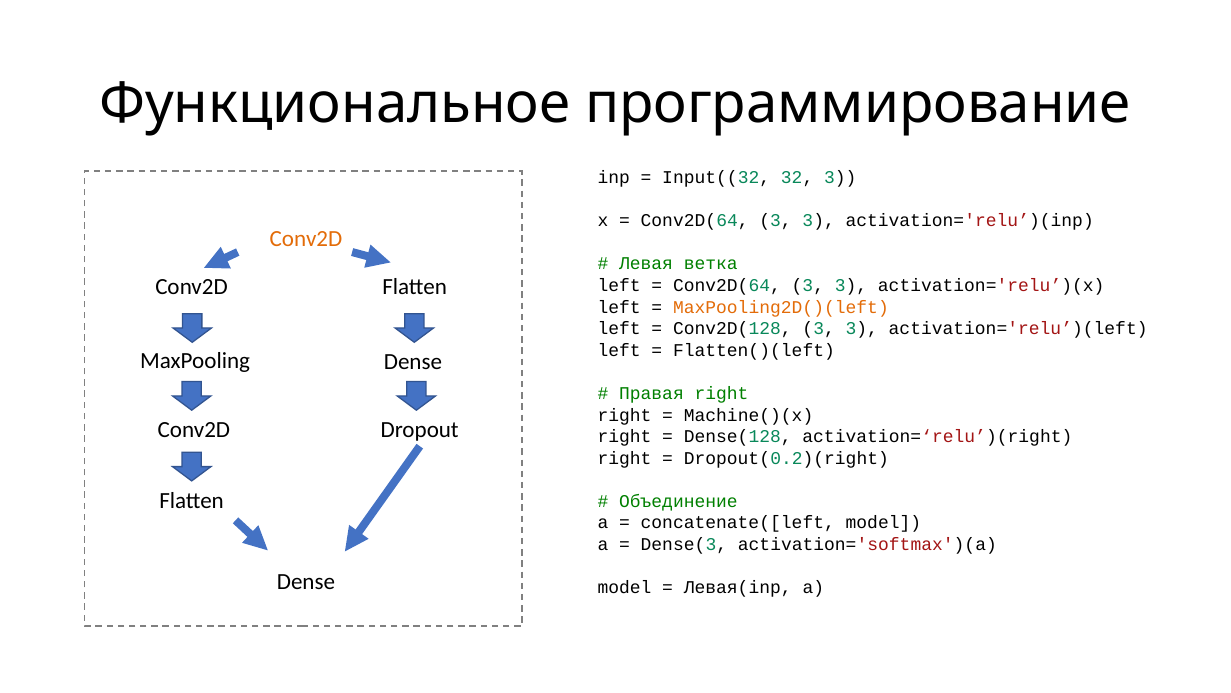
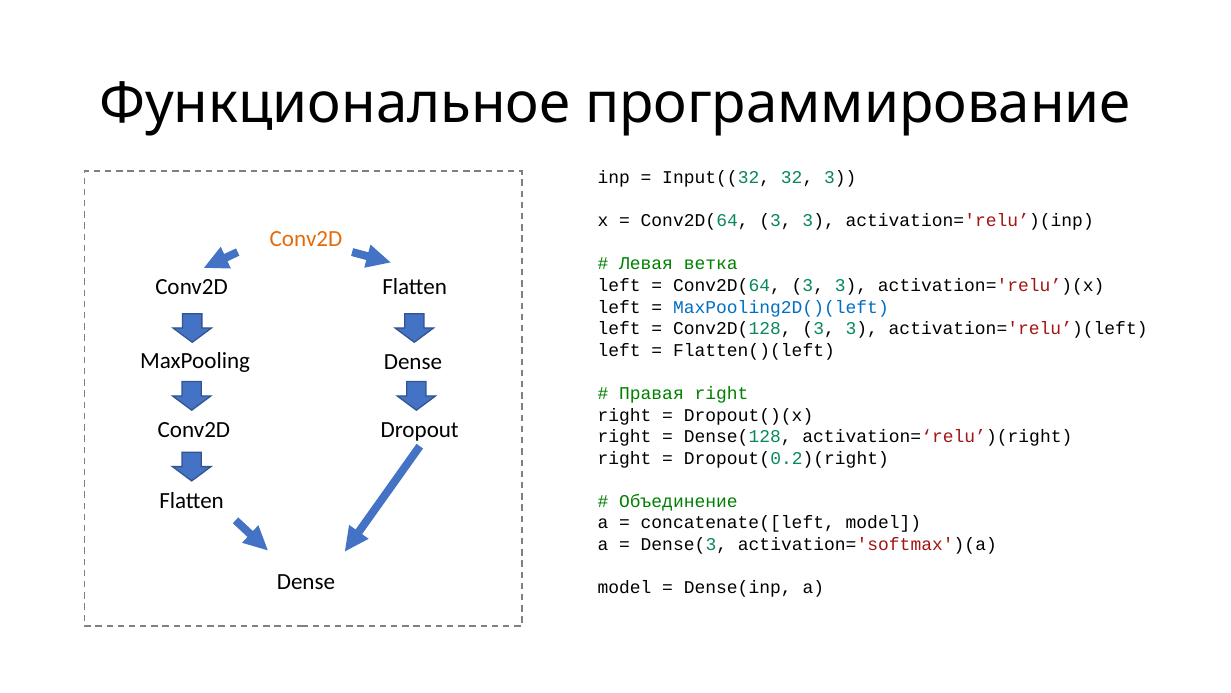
MaxPooling2D()(left colour: orange -> blue
Machine()(x: Machine()(x -> Dropout()(x
Левая(inp: Левая(inp -> Dense(inp
